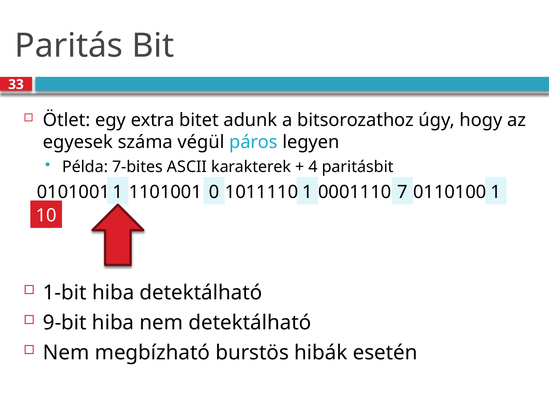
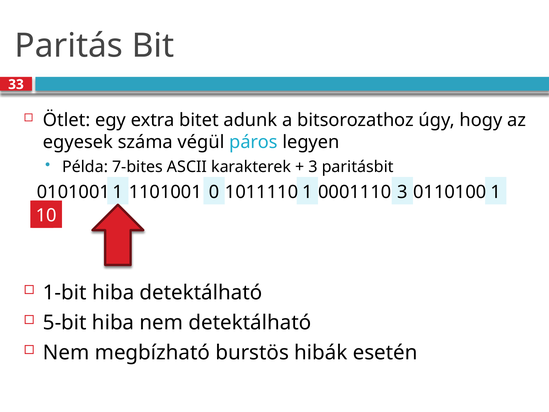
4 at (313, 167): 4 -> 3
1 7: 7 -> 3
9-bit: 9-bit -> 5-bit
